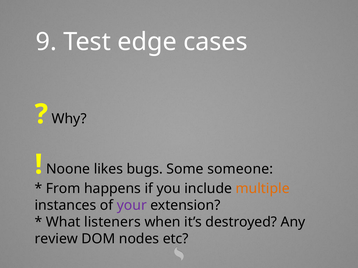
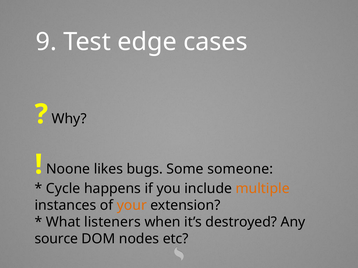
From: From -> Cycle
your colour: purple -> orange
review: review -> source
